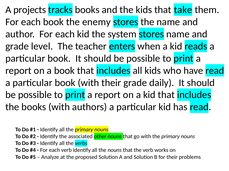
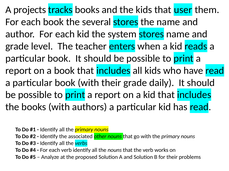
take: take -> user
enemy: enemy -> several
